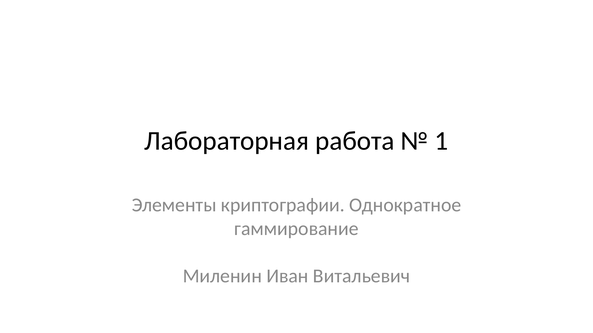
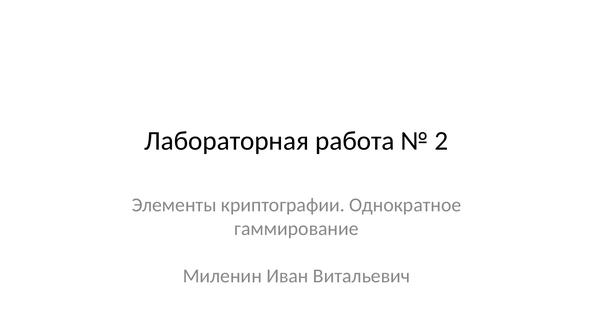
1: 1 -> 2
